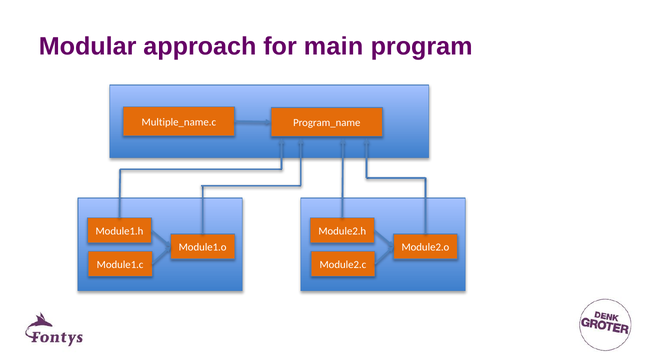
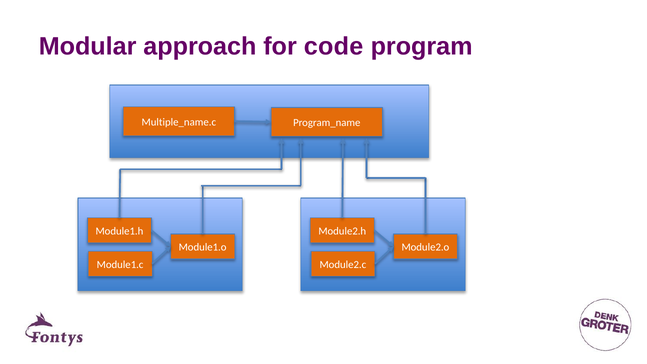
main: main -> code
